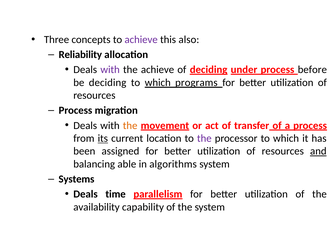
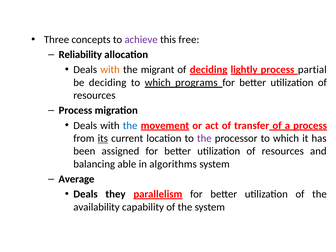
also: also -> free
with at (110, 70) colour: purple -> orange
the achieve: achieve -> migrant
under: under -> lightly
before: before -> partial
the at (130, 125) colour: orange -> blue
and underline: present -> none
Systems: Systems -> Average
time: time -> they
